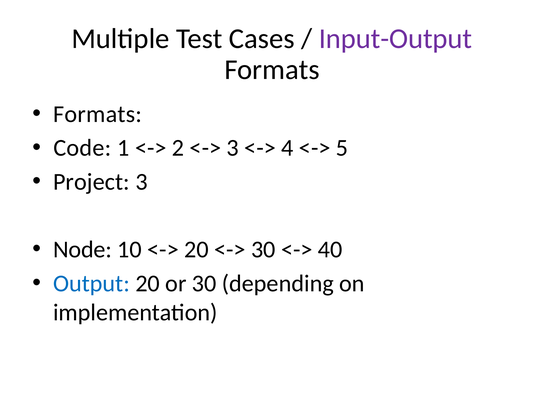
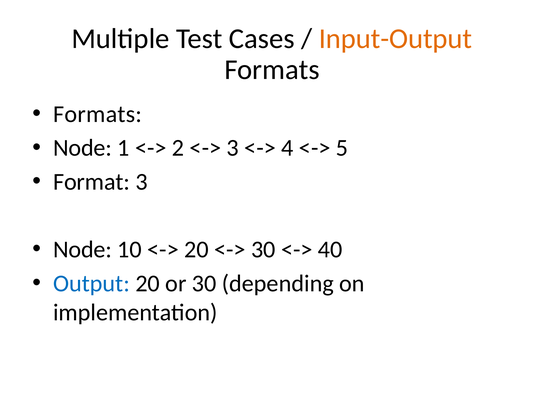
Input-Output colour: purple -> orange
Code at (82, 148): Code -> Node
Project: Project -> Format
